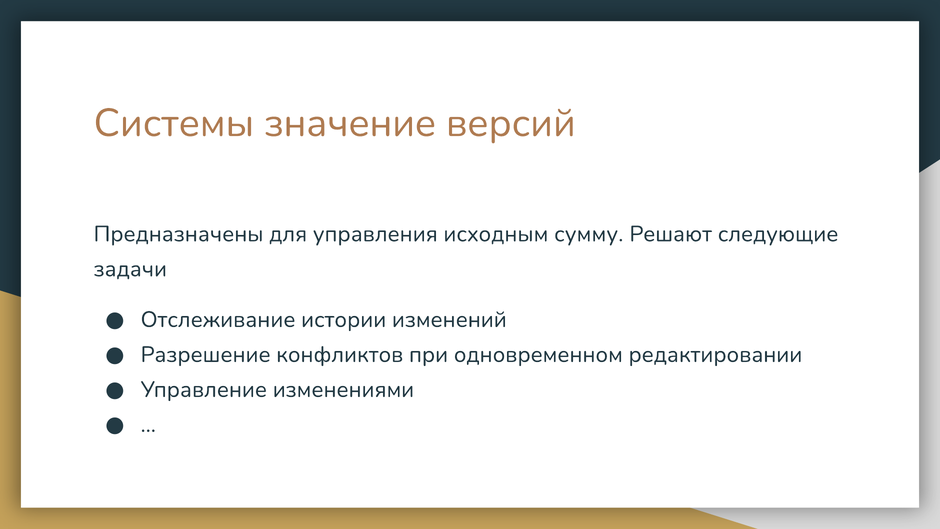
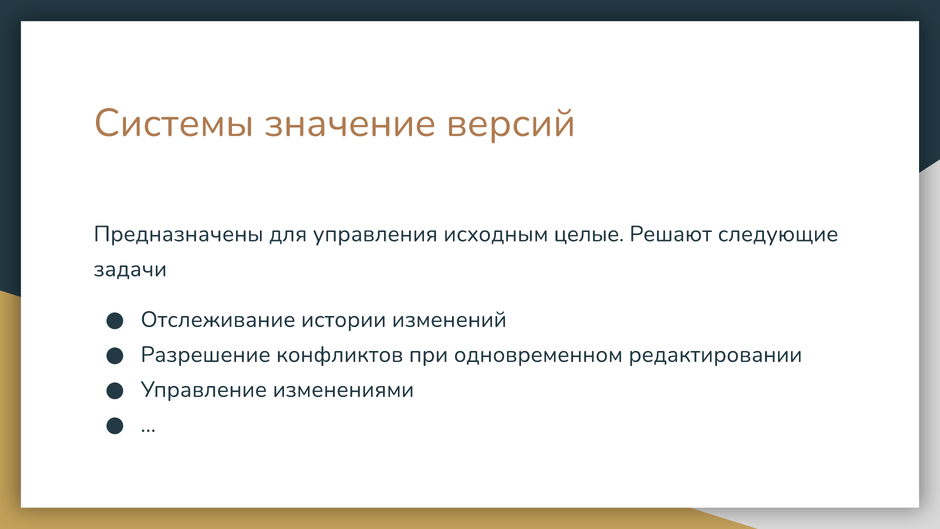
сумму: сумму -> целые
